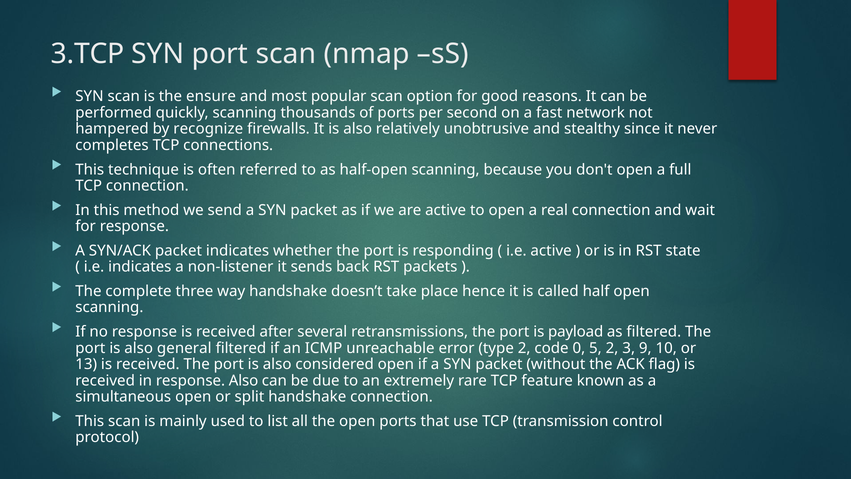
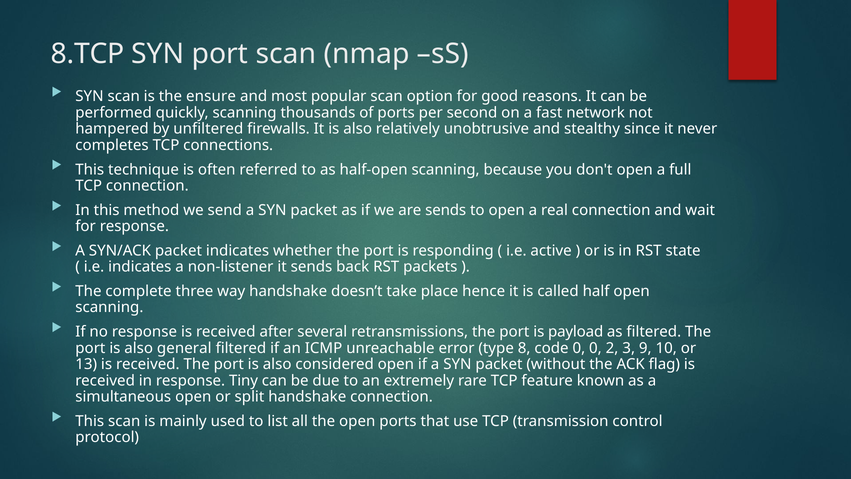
3.TCP: 3.TCP -> 8.TCP
recognize: recognize -> unfiltered
are active: active -> sends
type 2: 2 -> 8
0 5: 5 -> 0
response Also: Also -> Tiny
